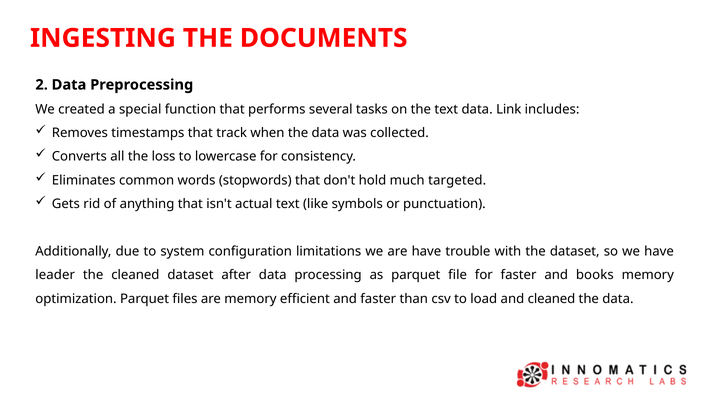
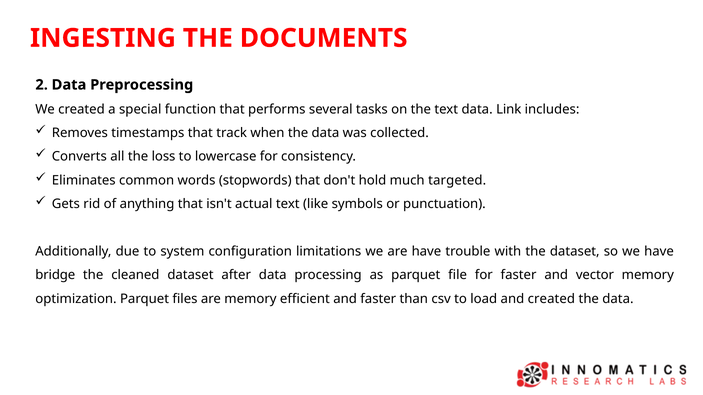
leader: leader -> bridge
books: books -> vector
and cleaned: cleaned -> created
